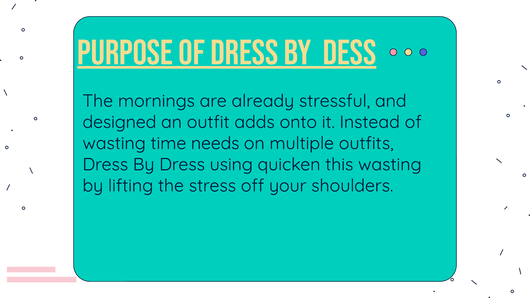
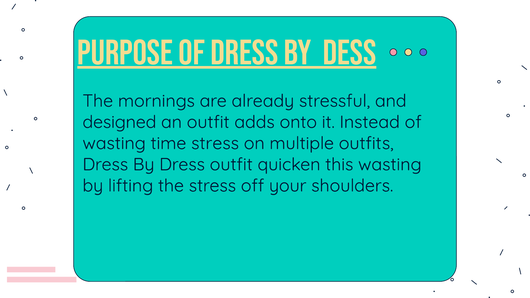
time needs: needs -> stress
Dress using: using -> outfit
